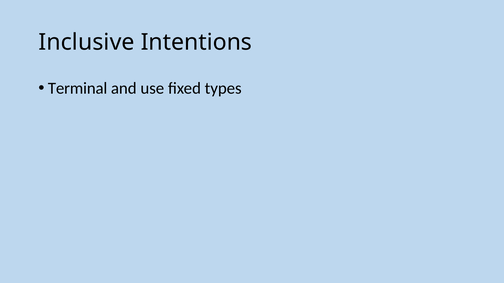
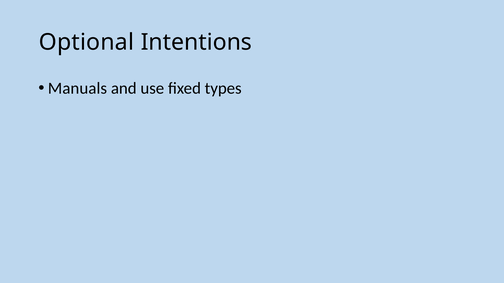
Inclusive: Inclusive -> Optional
Terminal: Terminal -> Manuals
